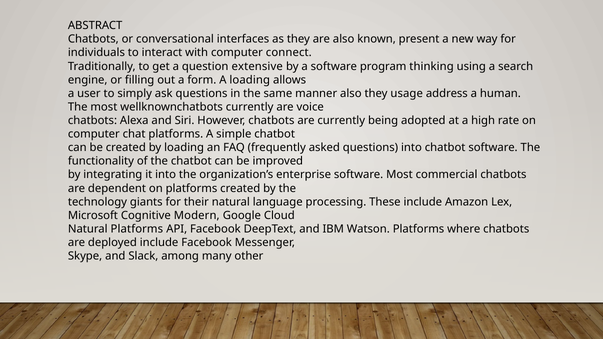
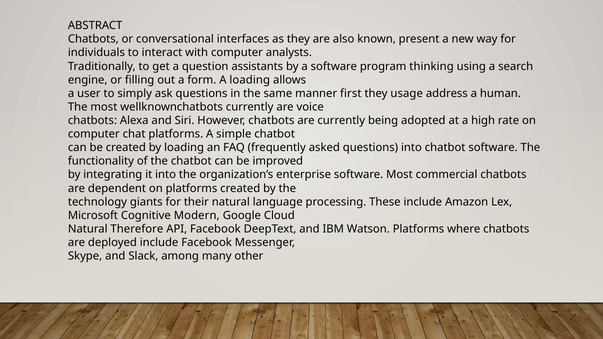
connect: connect -> analysts
extensive: extensive -> assistants
manner also: also -> first
Natural Platforms: Platforms -> Therefore
